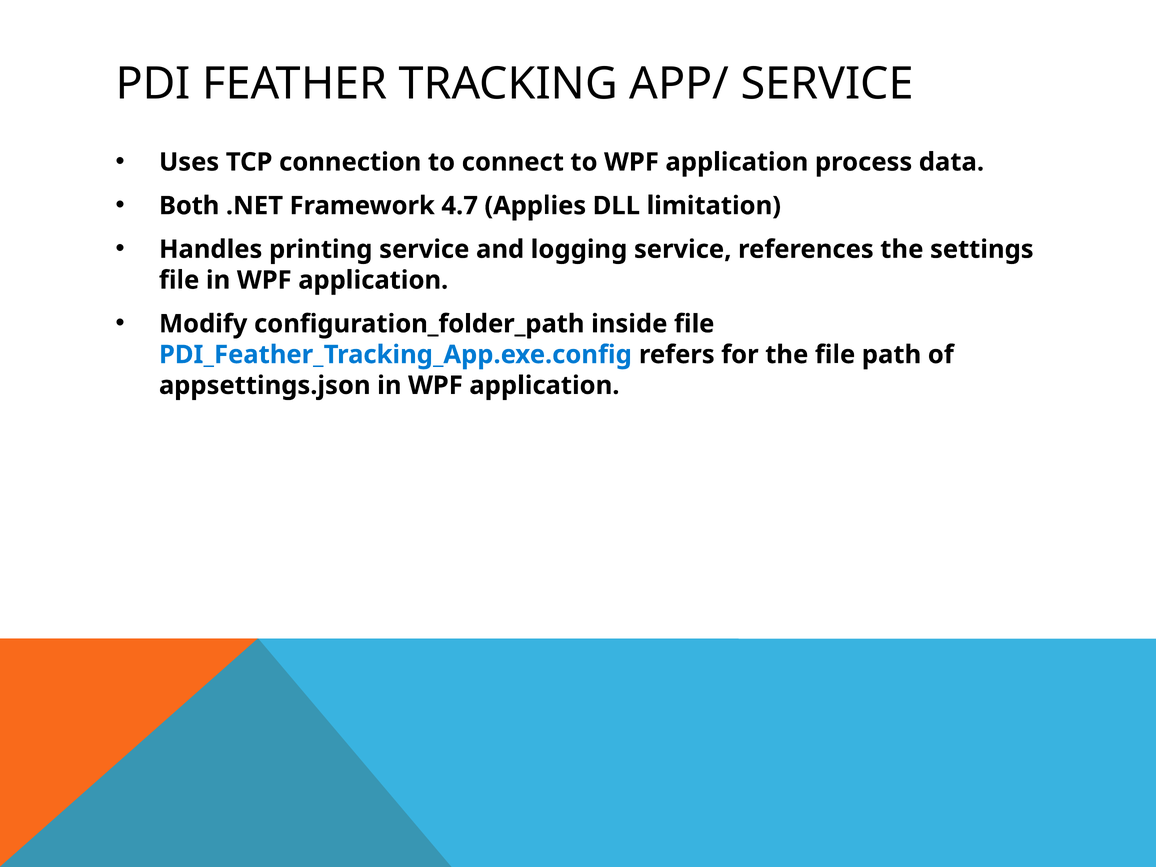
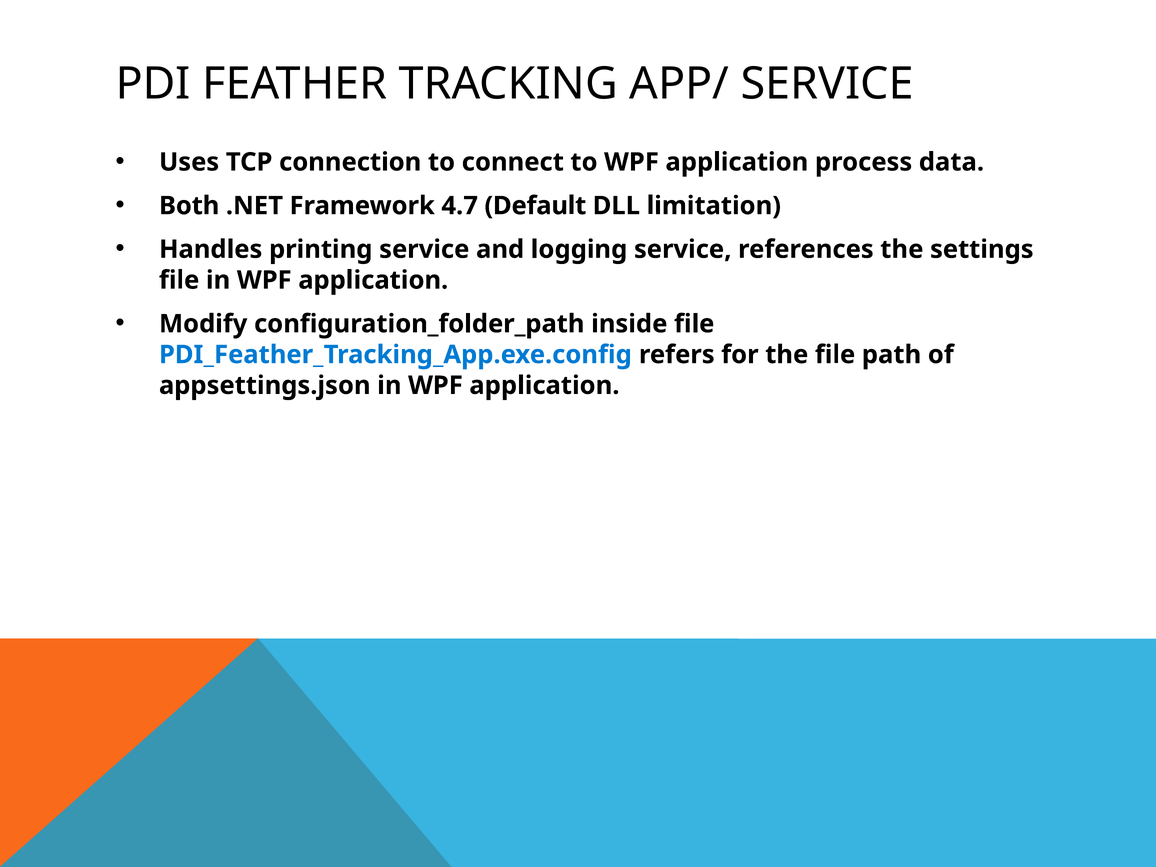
Applies: Applies -> Default
